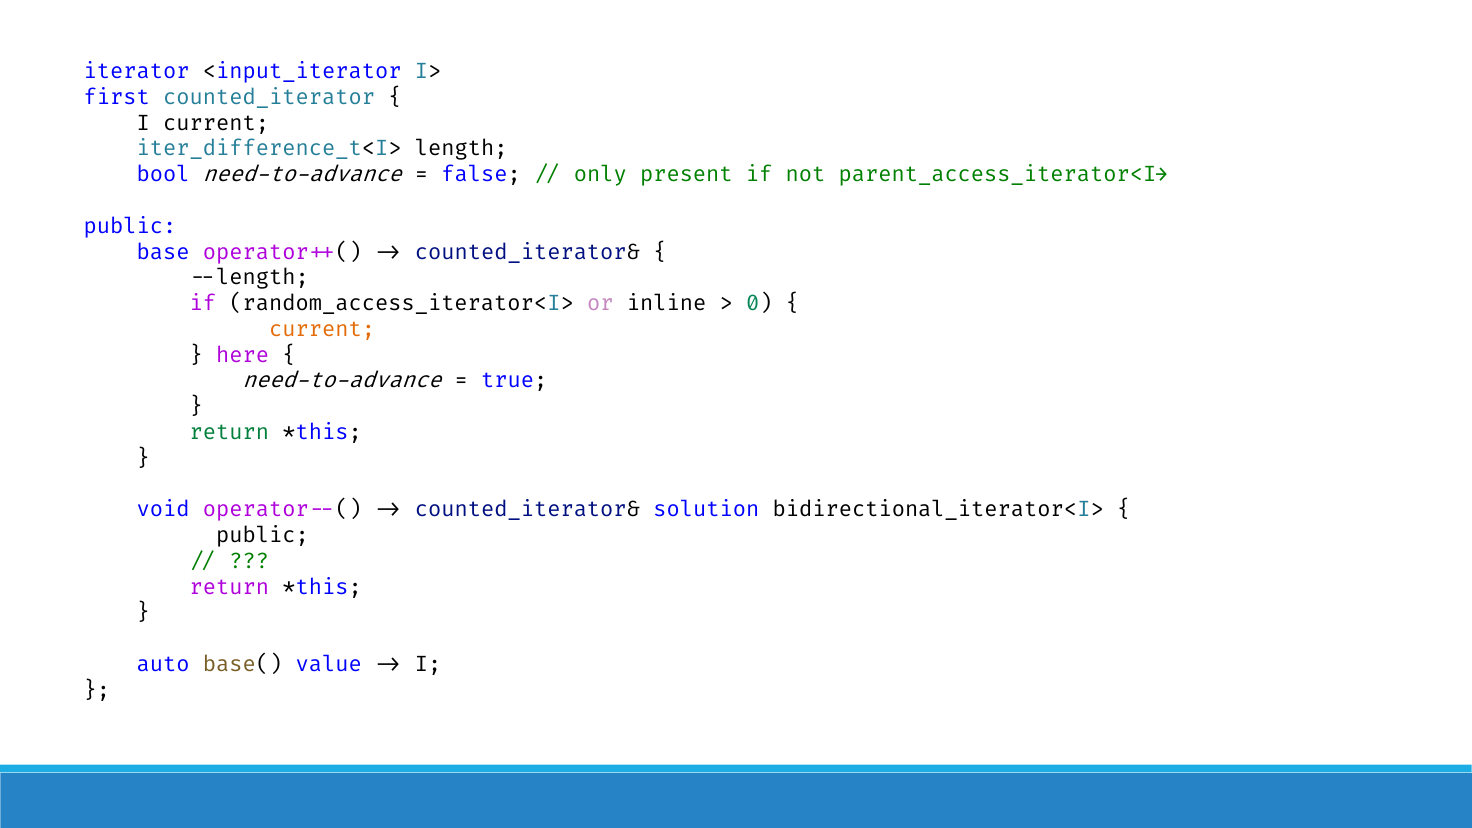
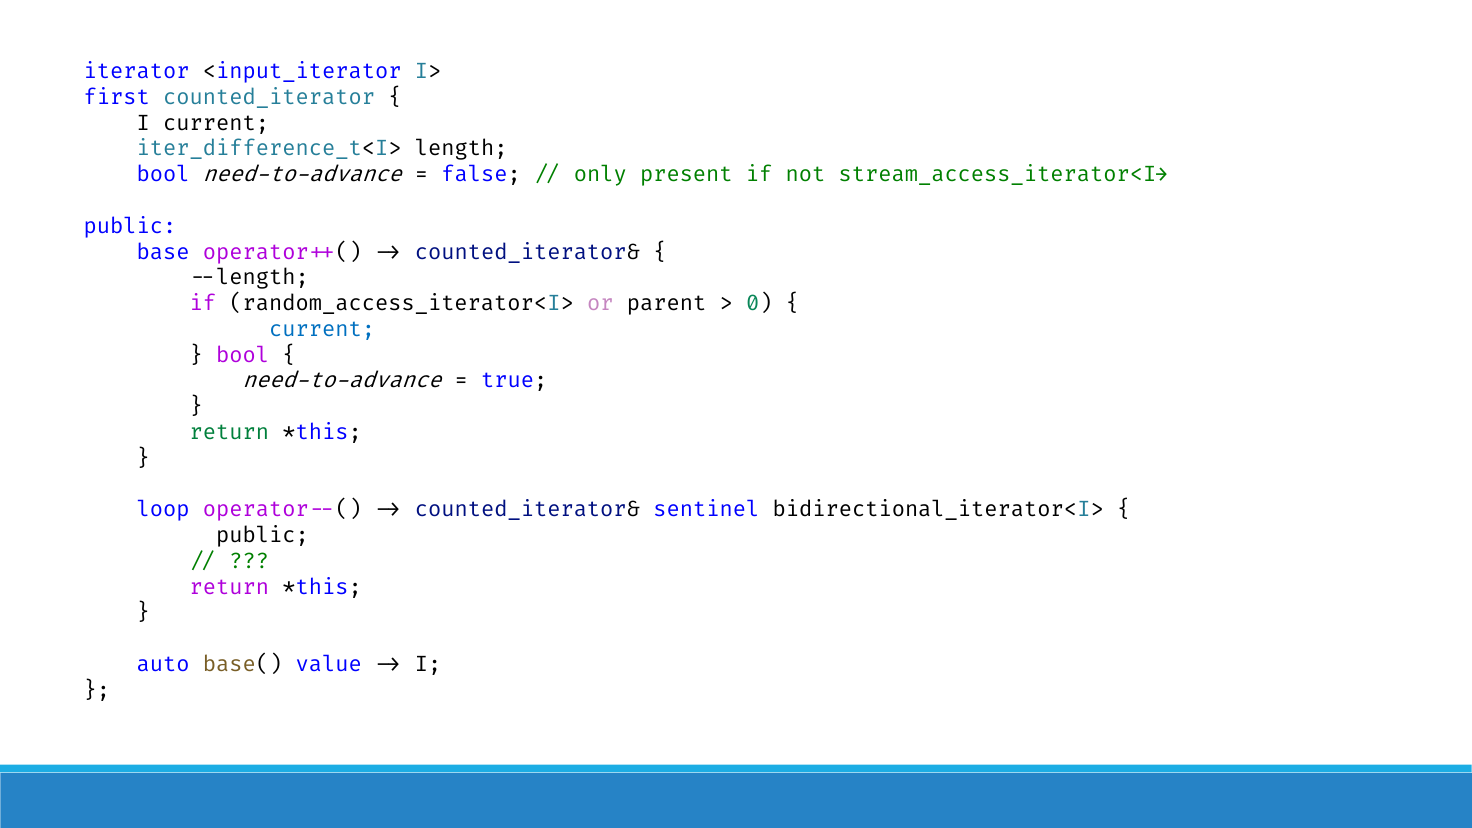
parent_access_iterator<I>: parent_access_iterator<I> -> stream_access_iterator<I>
inline: inline -> parent
++current colour: orange -> blue
here at (243, 355): here -> bool
void: void -> loop
solution: solution -> sentinel
